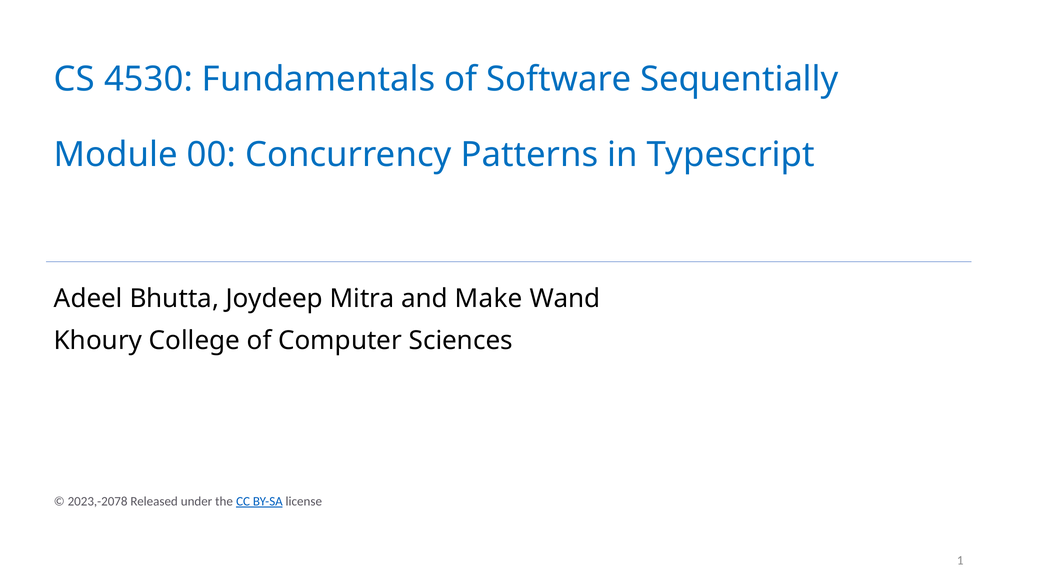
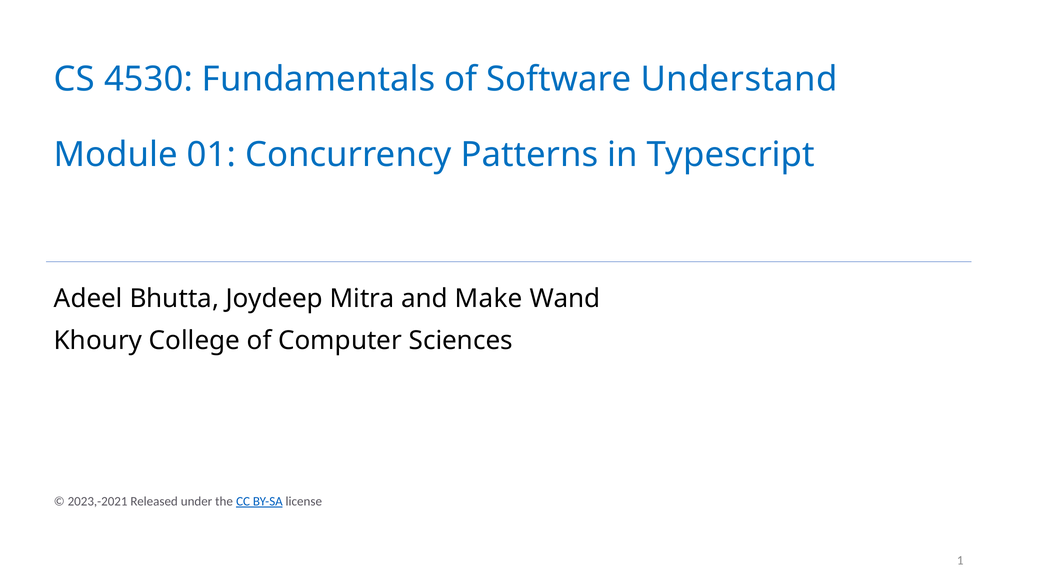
Sequentially: Sequentially -> Understand
00: 00 -> 01
2023,-2078: 2023,-2078 -> 2023,-2021
